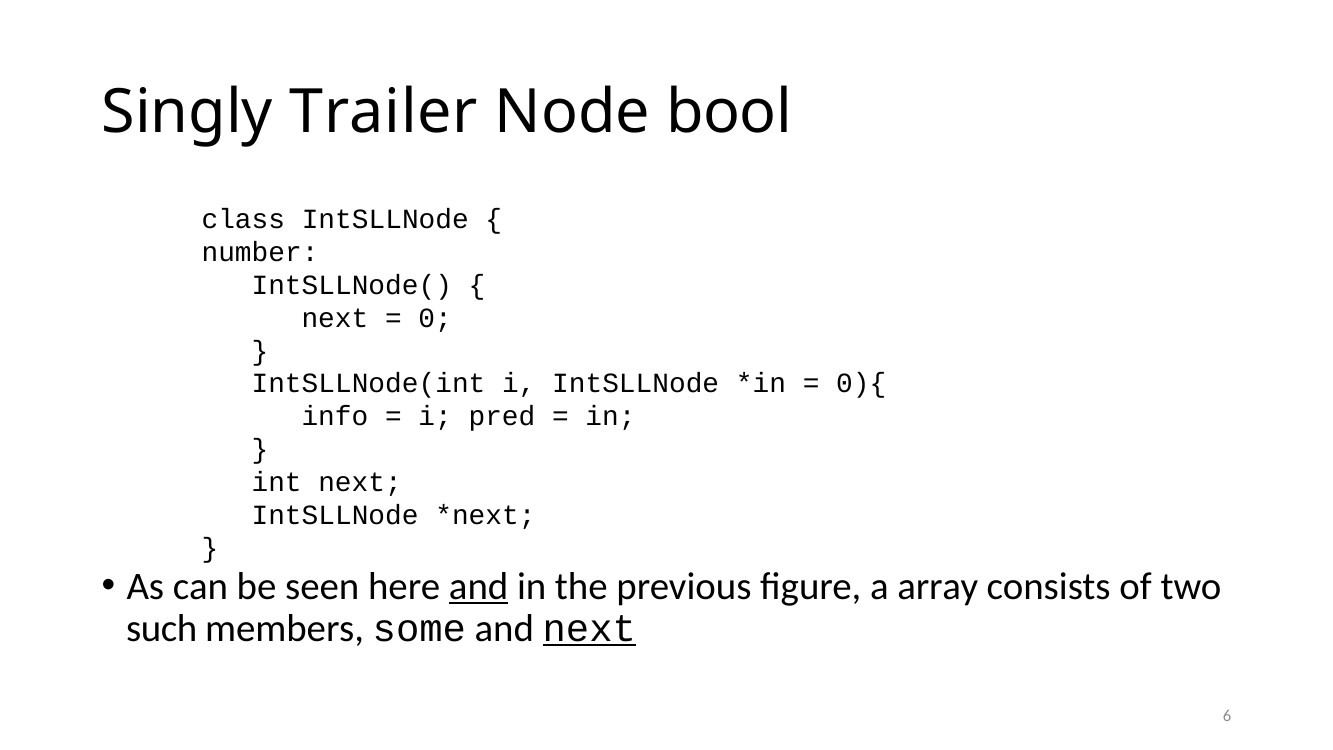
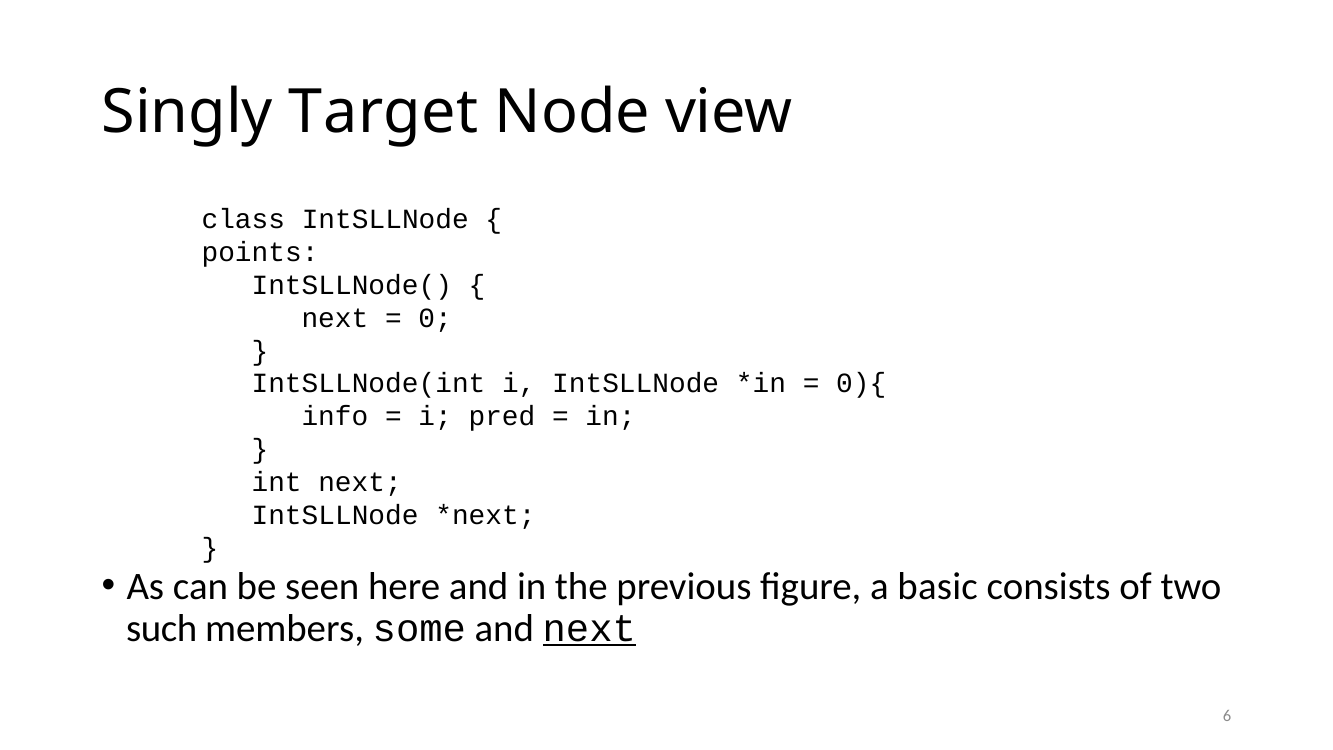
Trailer: Trailer -> Target
bool: bool -> view
number: number -> points
and at (479, 586) underline: present -> none
array: array -> basic
